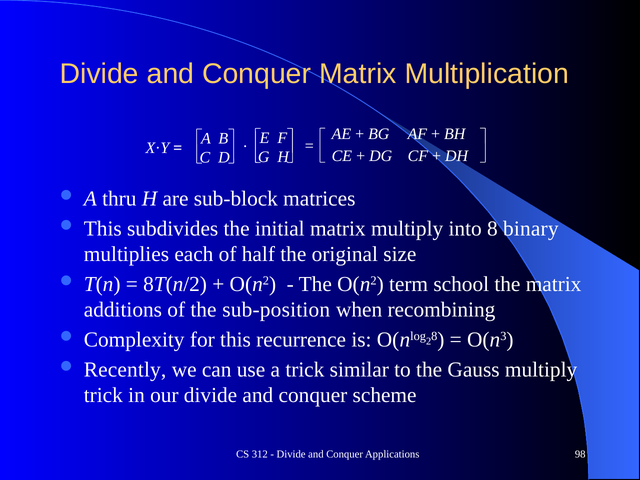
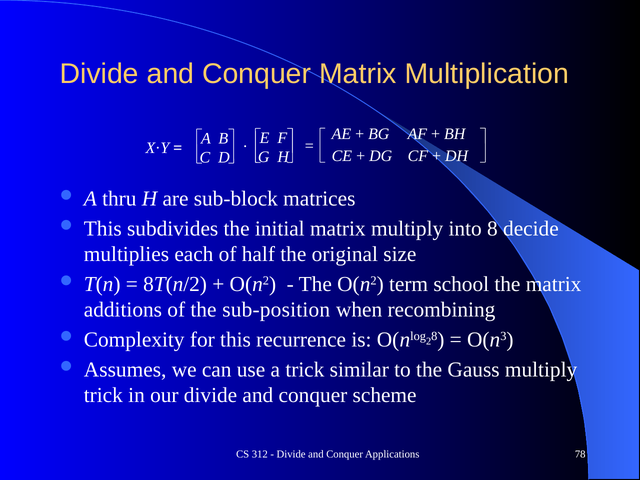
binary: binary -> decide
Recently: Recently -> Assumes
98: 98 -> 78
